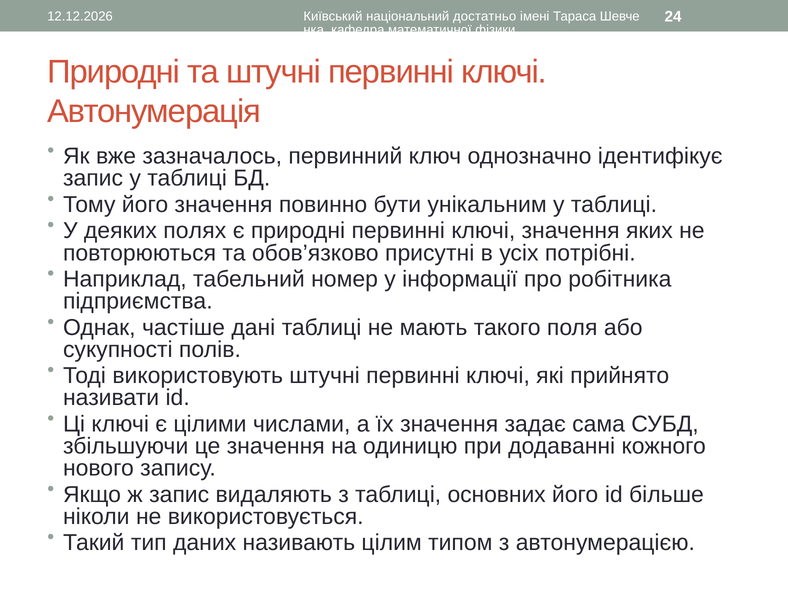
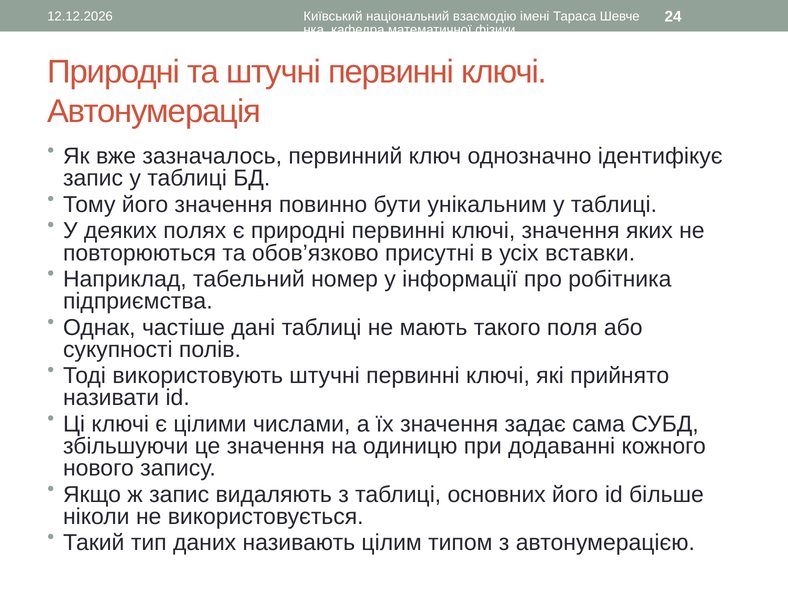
достатньо: достатньо -> взаємодію
потрібні: потрібні -> вставки
